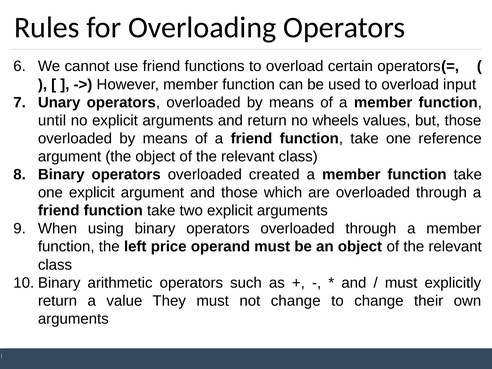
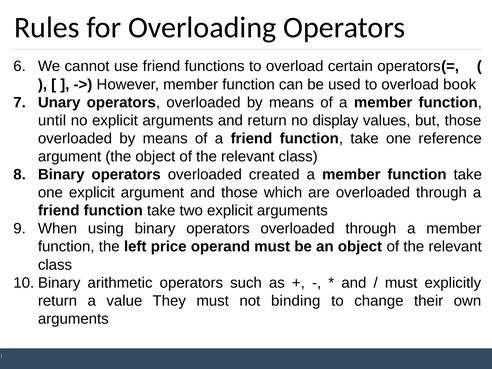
input: input -> book
wheels: wheels -> display
not change: change -> binding
